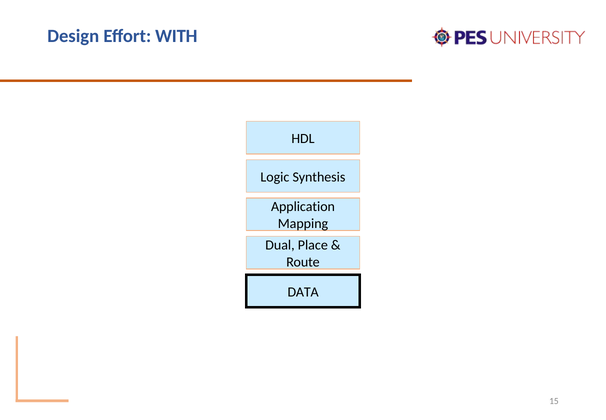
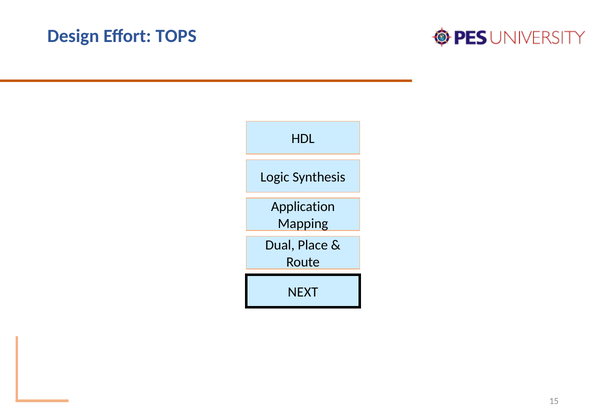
WITH: WITH -> TOPS
DATA: DATA -> NEXT
